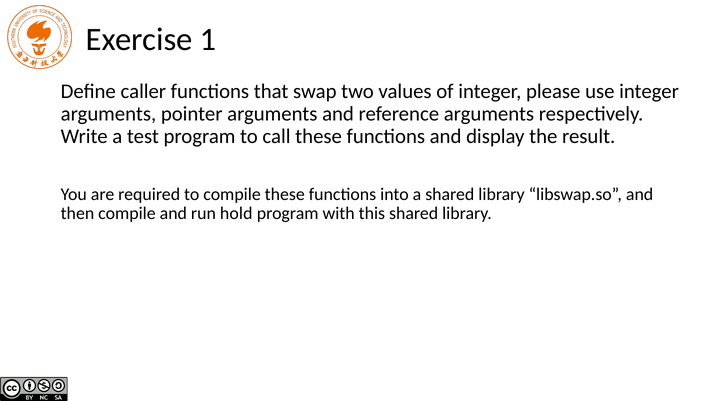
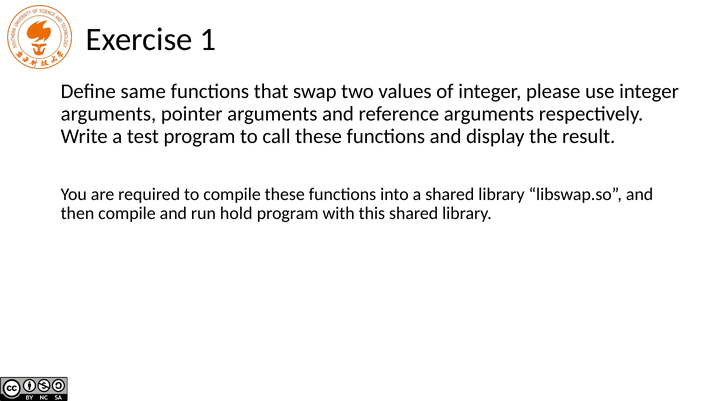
caller: caller -> same
